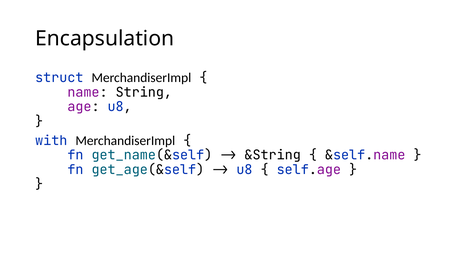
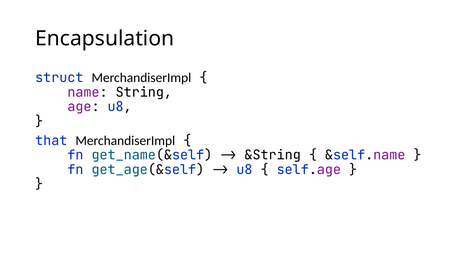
with: with -> that
